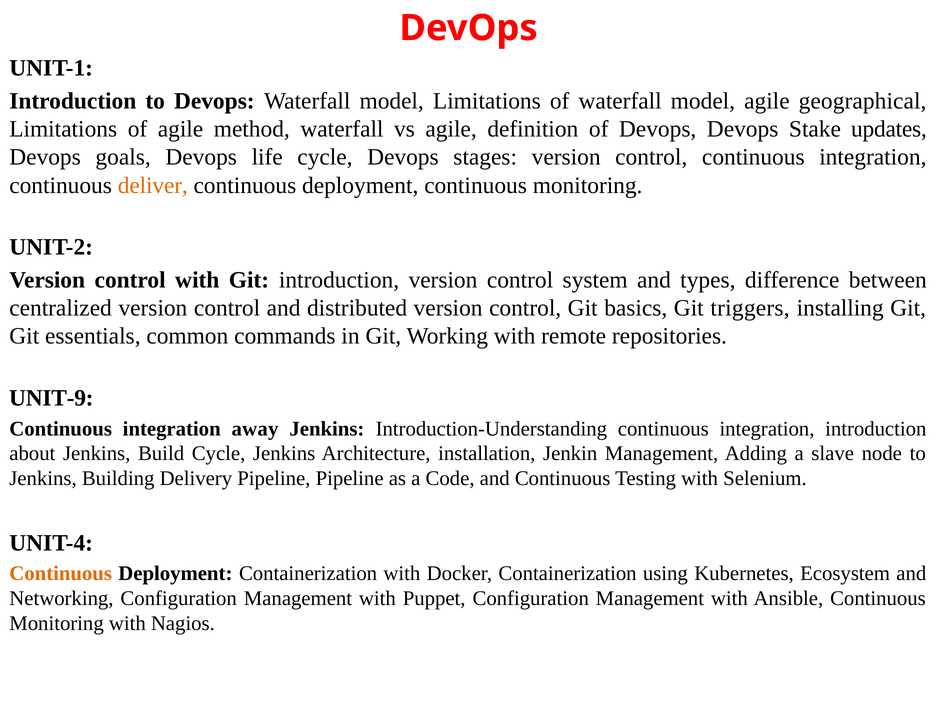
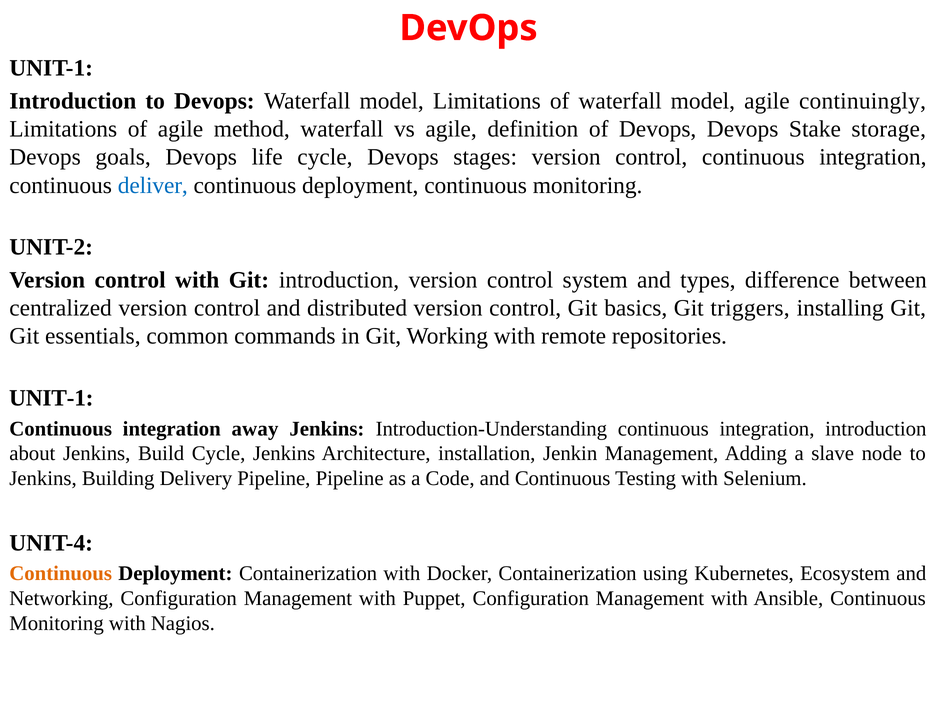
geographical: geographical -> continuingly
updates: updates -> storage
deliver colour: orange -> blue
UNIT-9 at (51, 398): UNIT-9 -> UNIT-1
